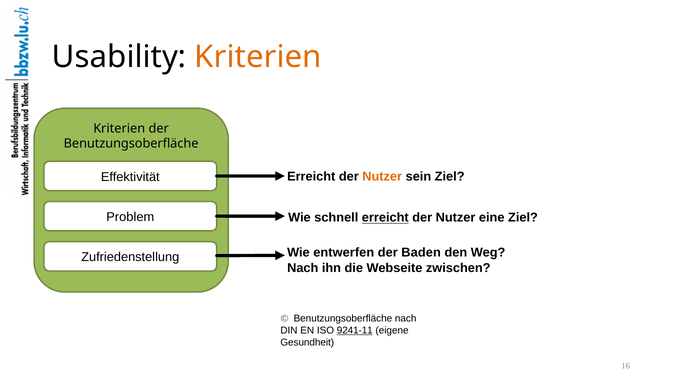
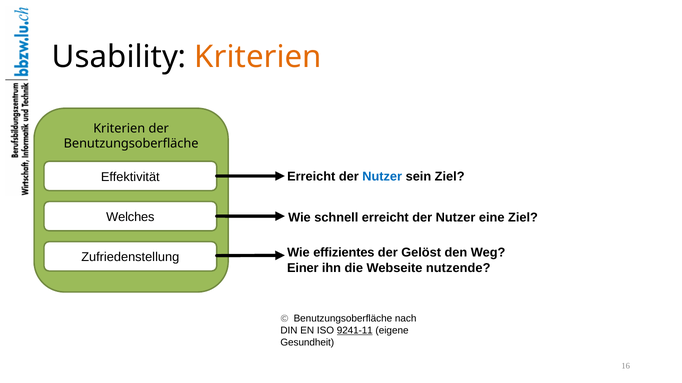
Nutzer at (382, 177) colour: orange -> blue
Problem: Problem -> Welches
erreicht at (385, 218) underline: present -> none
entwerfen: entwerfen -> effizientes
Baden: Baden -> Gelöst
Nach at (303, 268): Nach -> Einer
zwischen: zwischen -> nutzende
